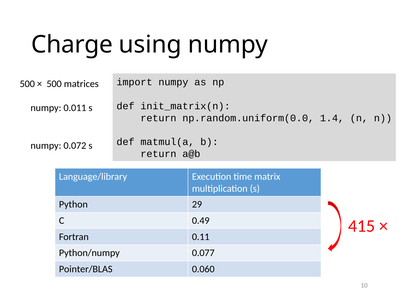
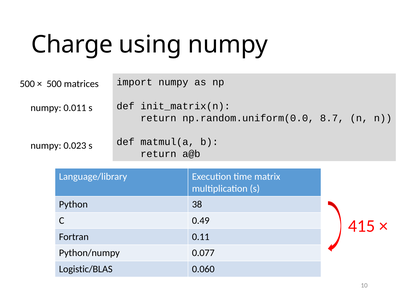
1.4: 1.4 -> 8.7
0.072: 0.072 -> 0.023
29: 29 -> 38
Pointer/BLAS: Pointer/BLAS -> Logistic/BLAS
